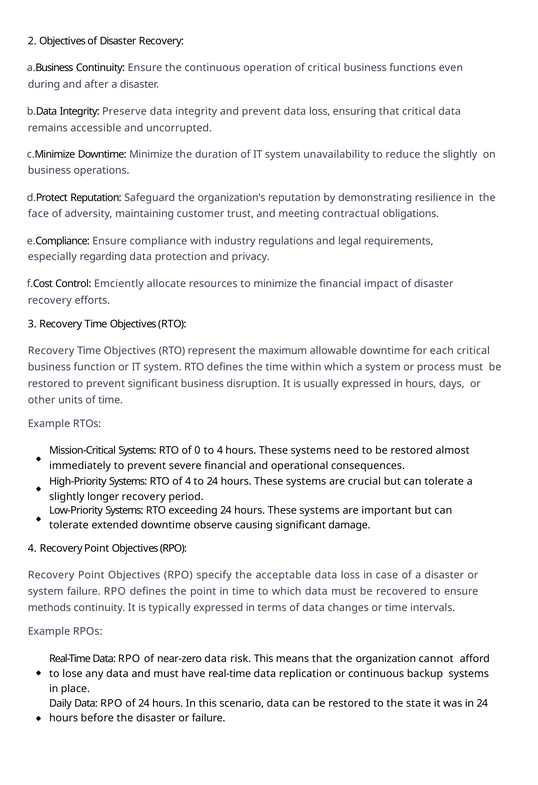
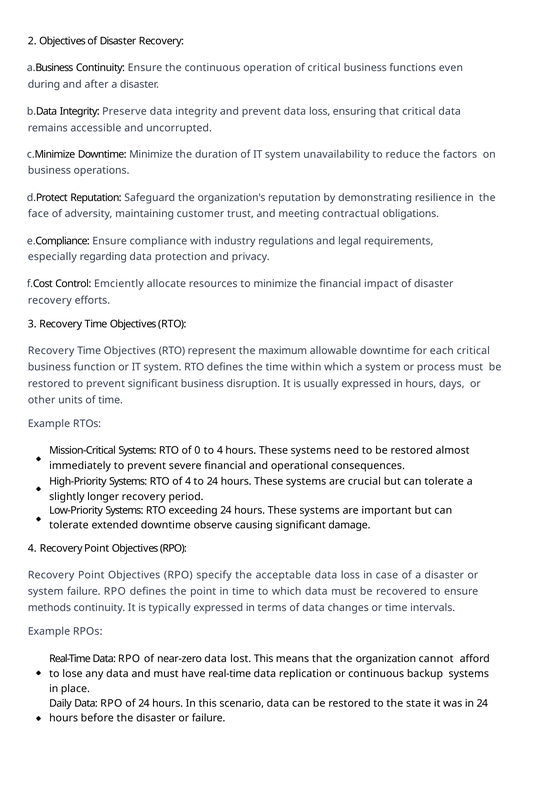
the slightly: slightly -> factors
risk: risk -> lost
